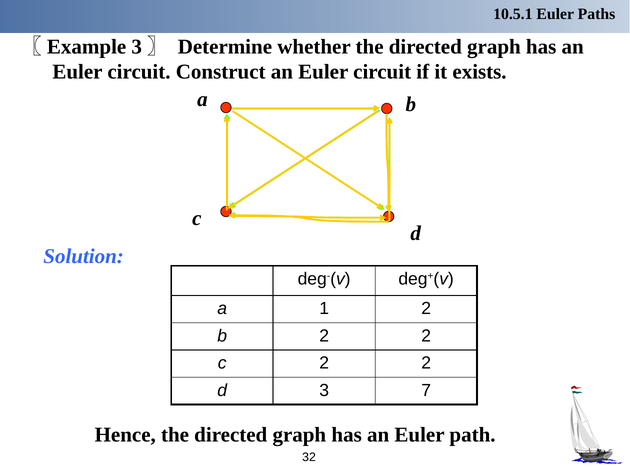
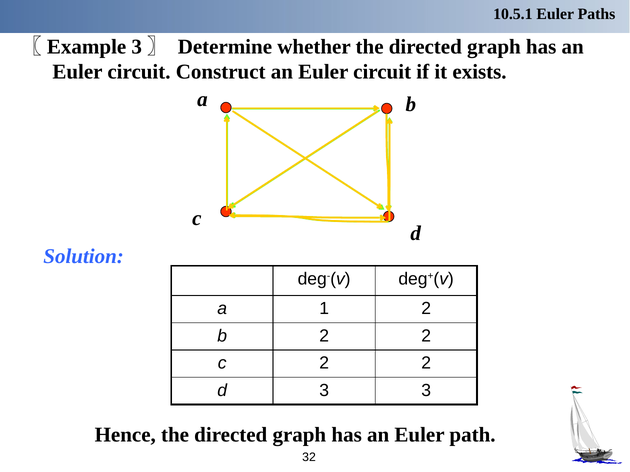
3 7: 7 -> 3
